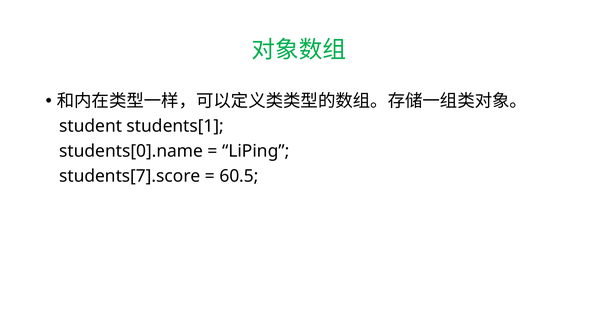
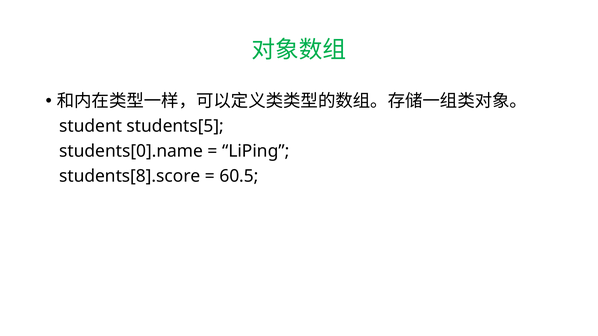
students[1: students[1 -> students[5
students[7].score: students[7].score -> students[8].score
